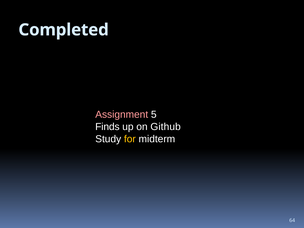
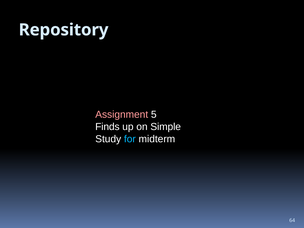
Completed: Completed -> Repository
Github: Github -> Simple
for colour: yellow -> light blue
